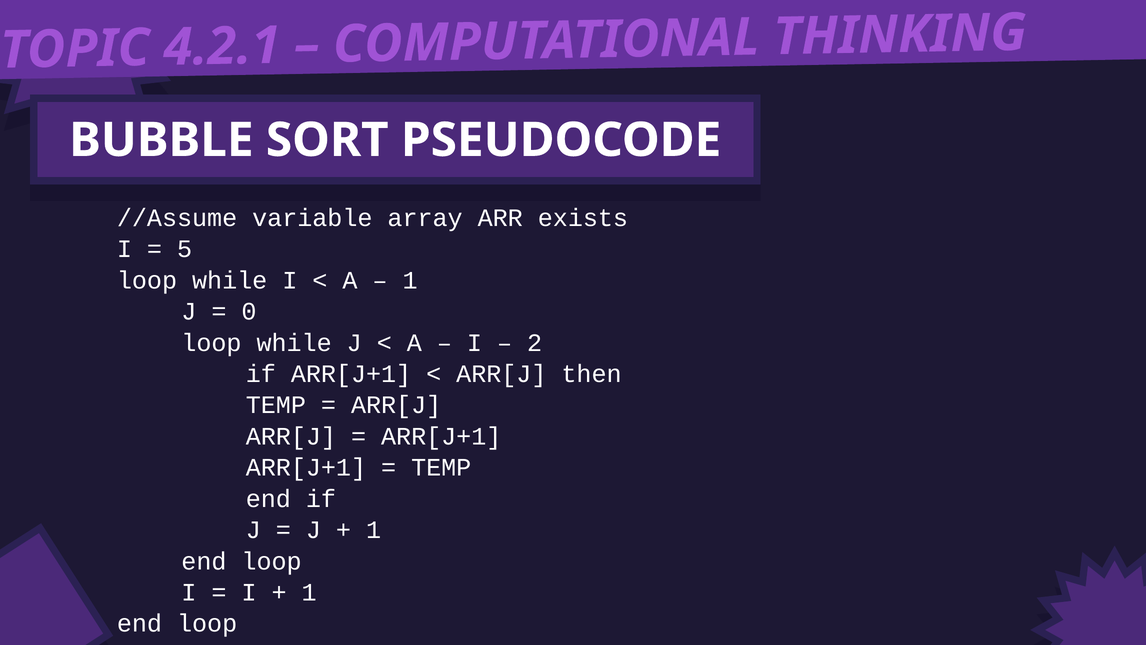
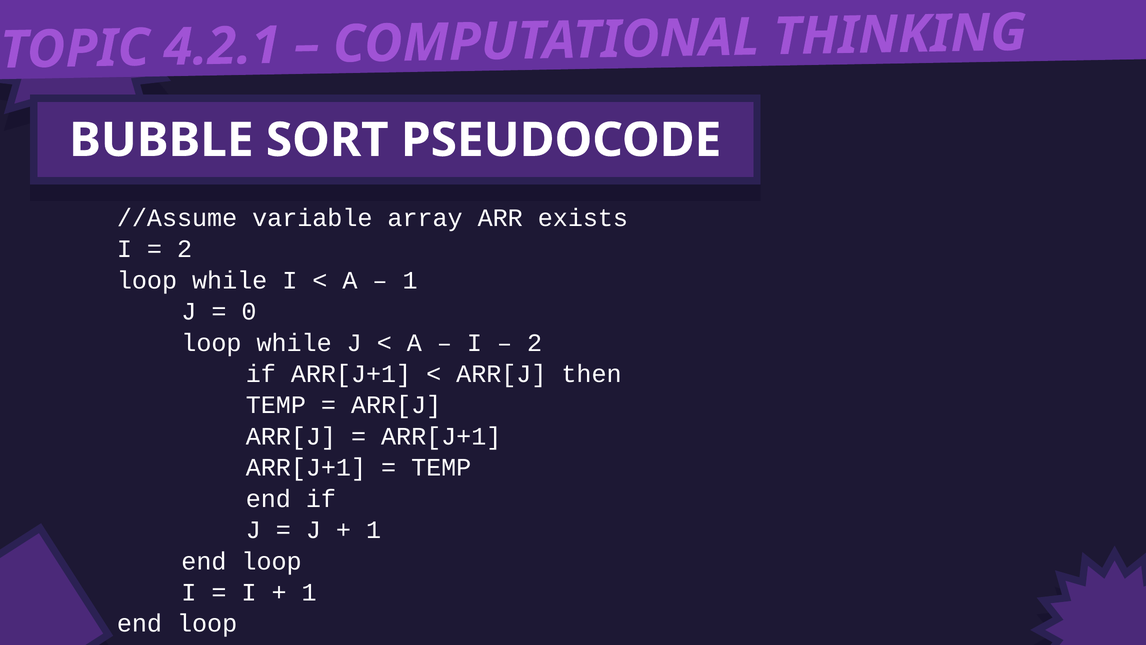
5 at (185, 249): 5 -> 2
